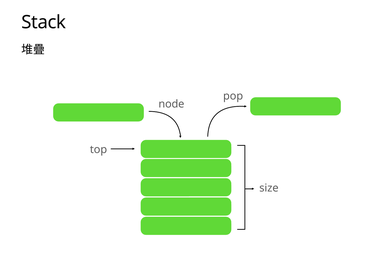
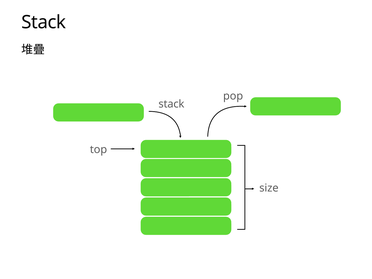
node at (171, 104): node -> stack
